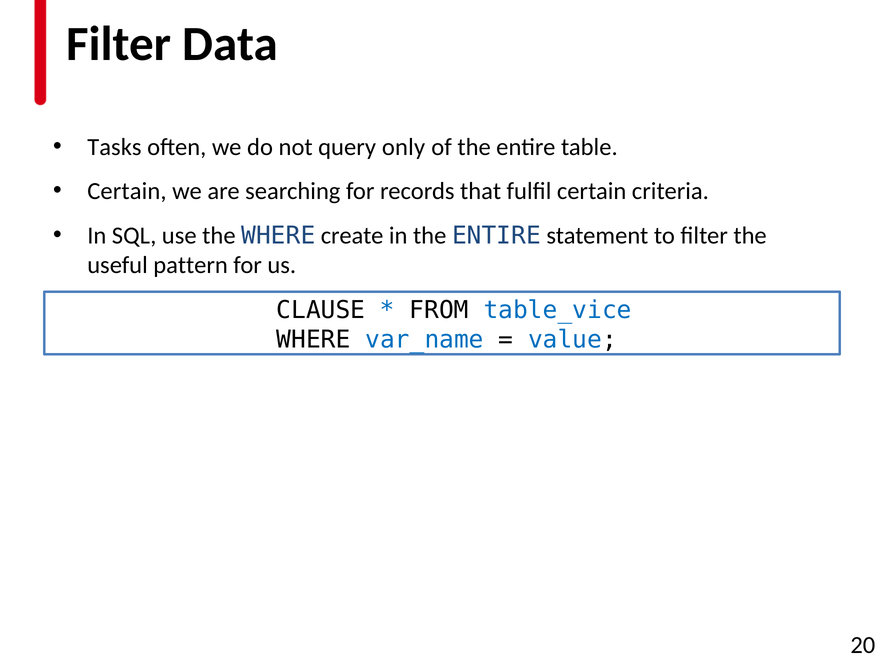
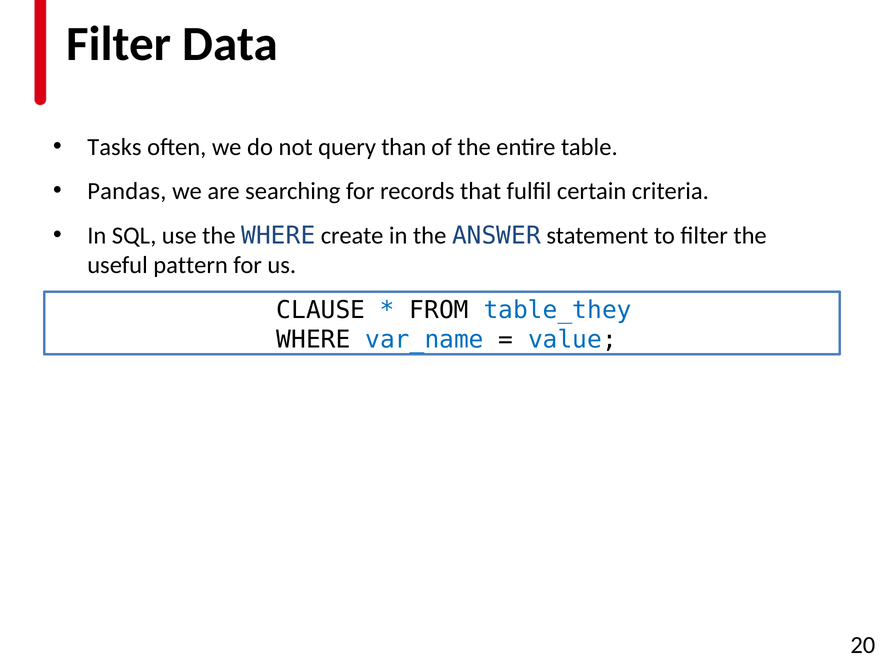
only: only -> than
Certain at (127, 191): Certain -> Pandas
in the ENTIRE: ENTIRE -> ANSWER
table_vice: table_vice -> table_they
